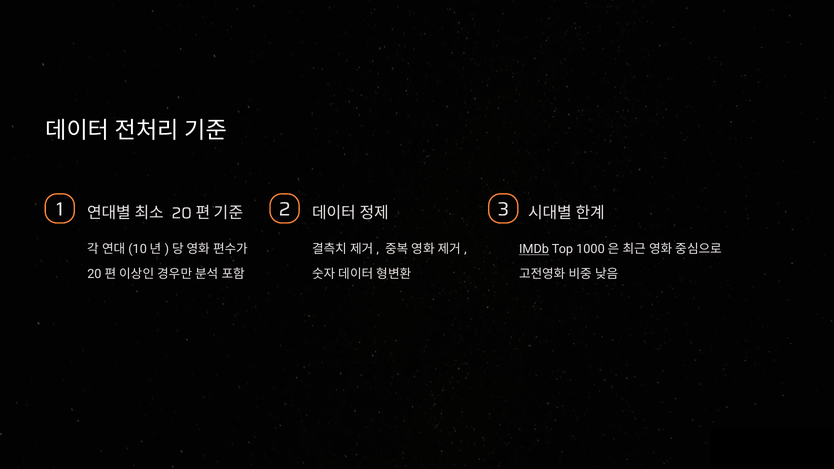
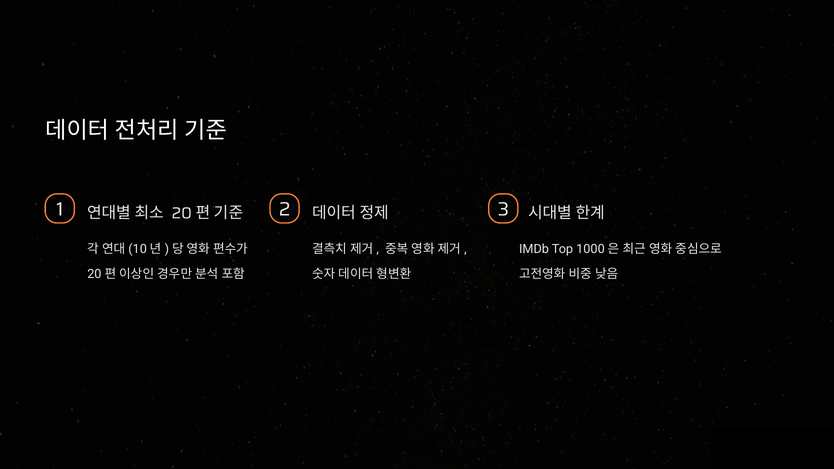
IMDb underline: present -> none
